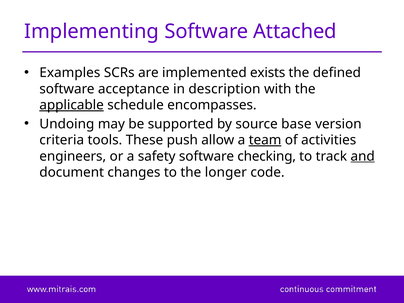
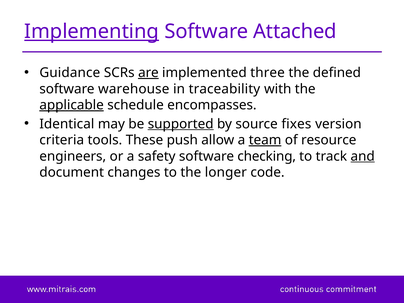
Implementing underline: none -> present
Examples: Examples -> Guidance
are underline: none -> present
exists: exists -> three
acceptance: acceptance -> warehouse
description: description -> traceability
Undoing: Undoing -> Identical
supported underline: none -> present
base: base -> fixes
activities: activities -> resource
